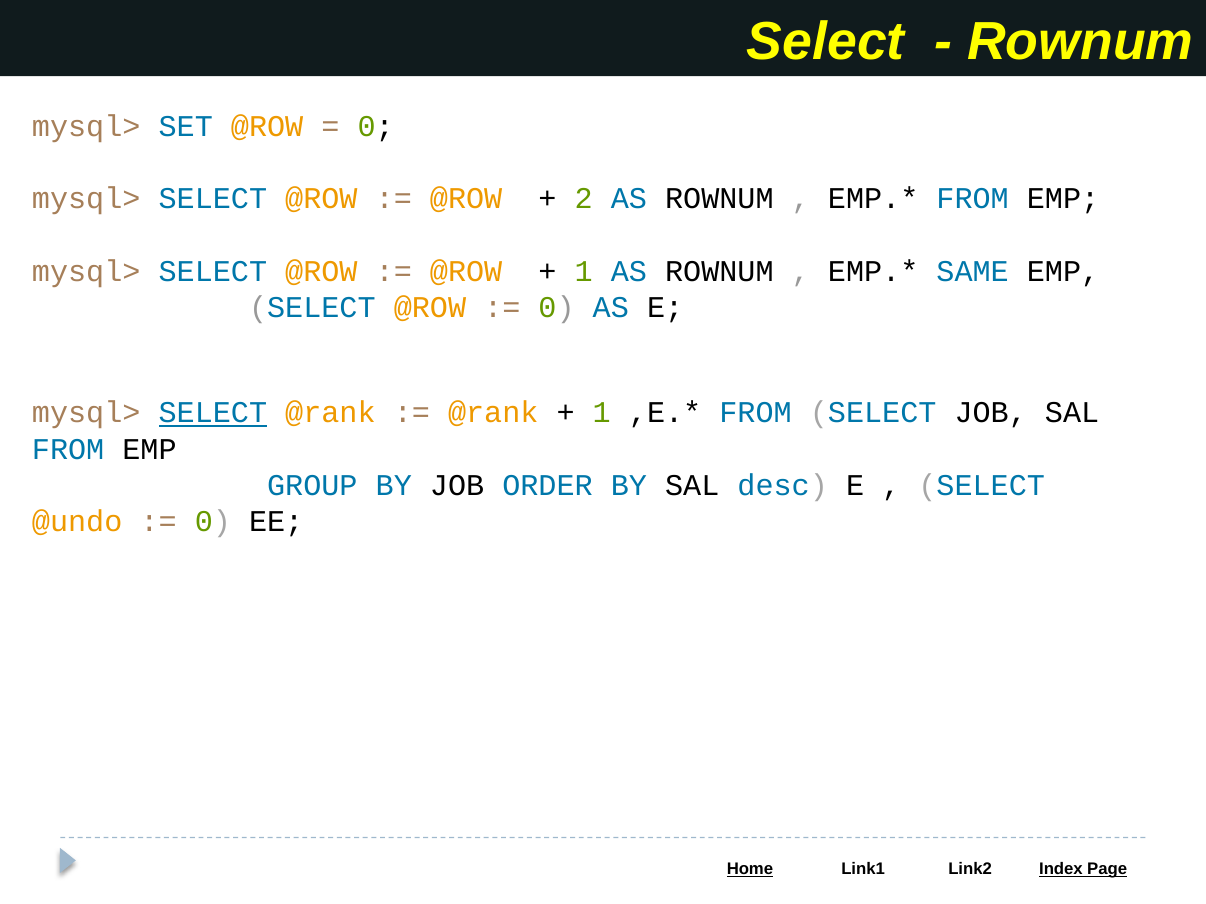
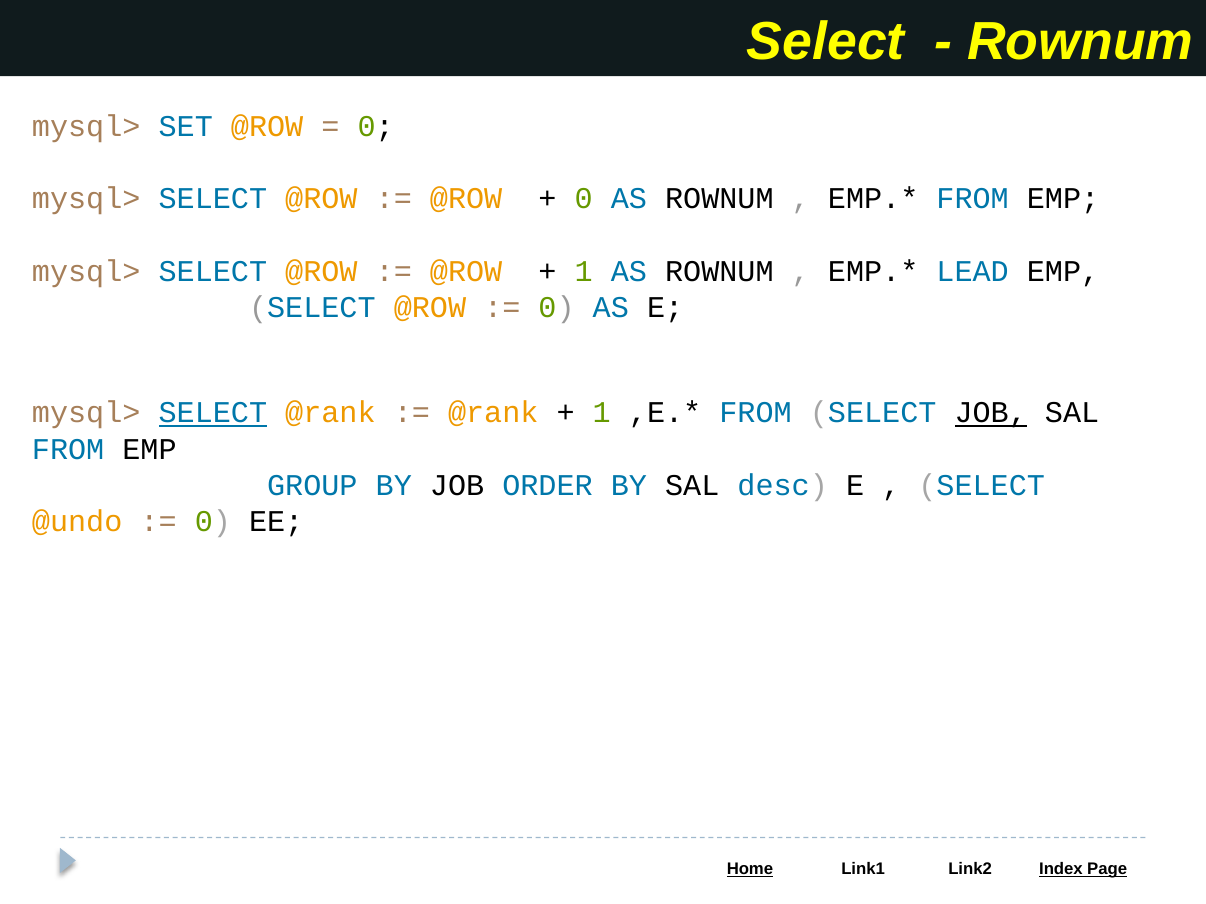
2 at (584, 199): 2 -> 0
SAME: SAME -> LEAD
JOB at (991, 413) underline: none -> present
